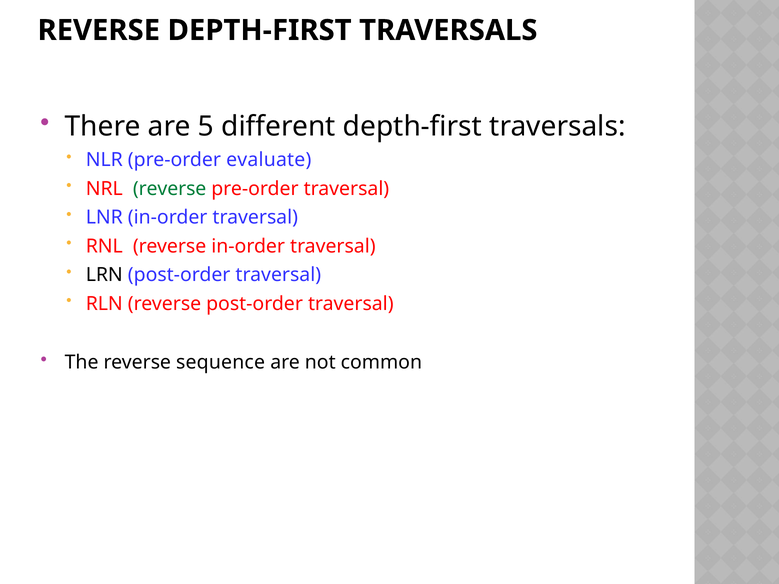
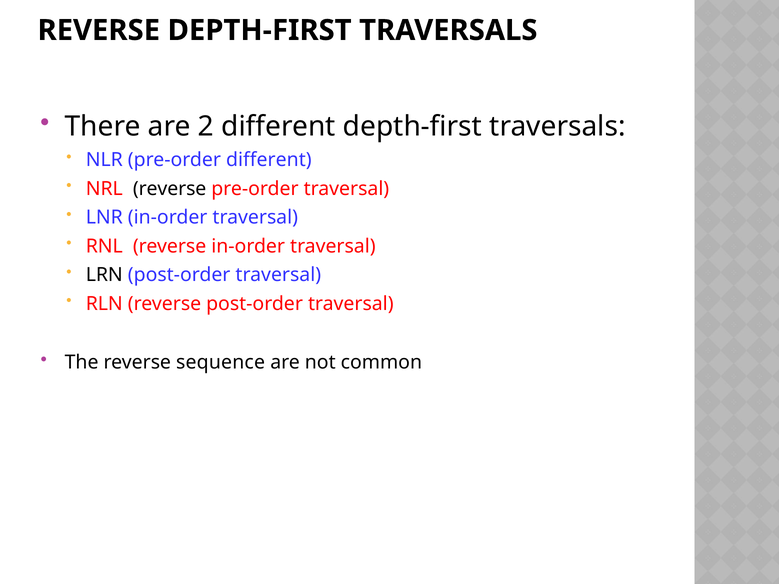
5: 5 -> 2
pre-order evaluate: evaluate -> different
reverse at (170, 189) colour: green -> black
